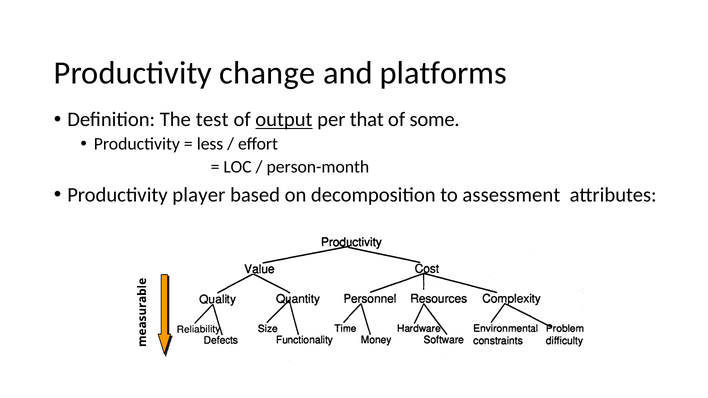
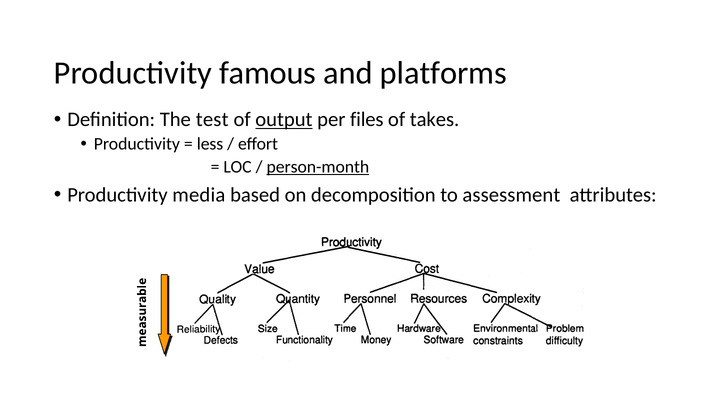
change: change -> famous
that: that -> files
some: some -> takes
person-month underline: none -> present
player: player -> media
